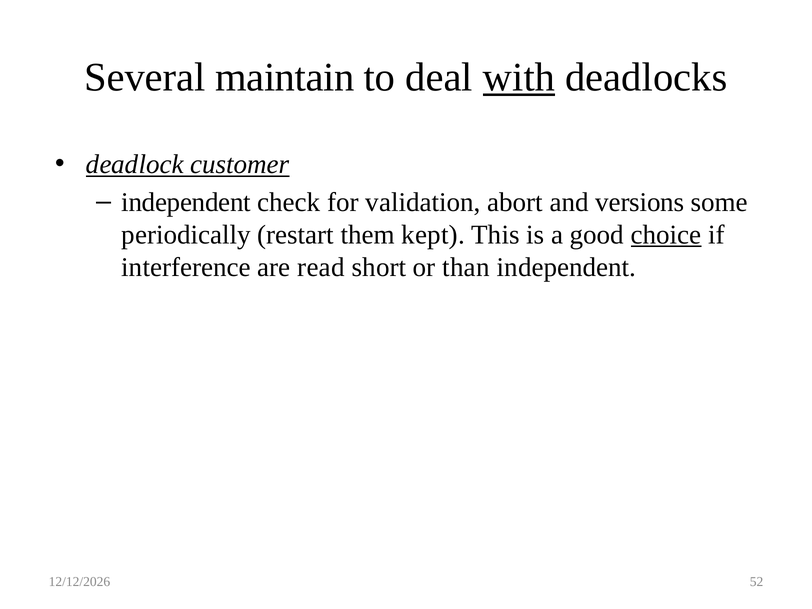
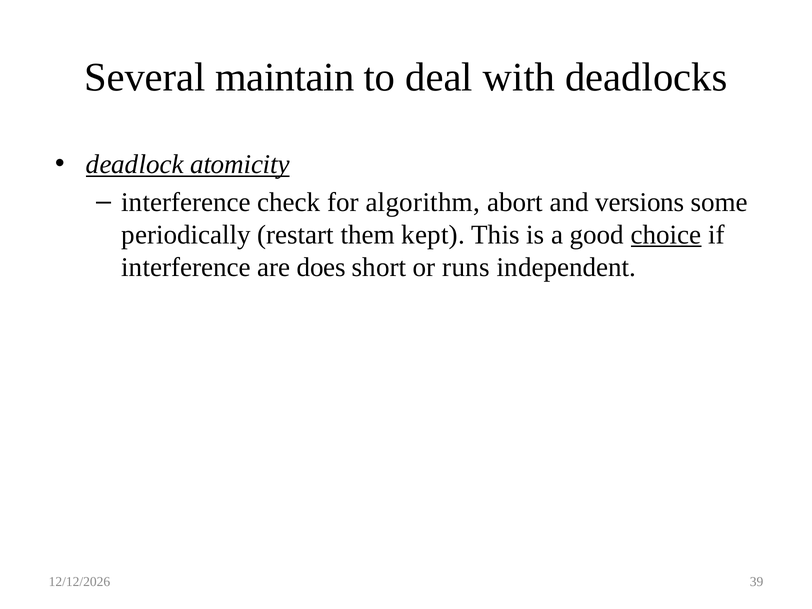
with underline: present -> none
customer: customer -> atomicity
independent at (186, 202): independent -> interference
validation: validation -> algorithm
read: read -> does
than: than -> runs
52: 52 -> 39
